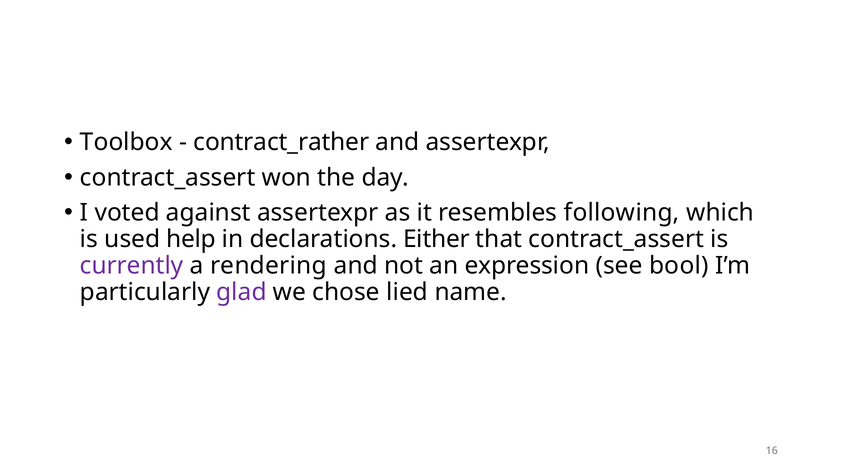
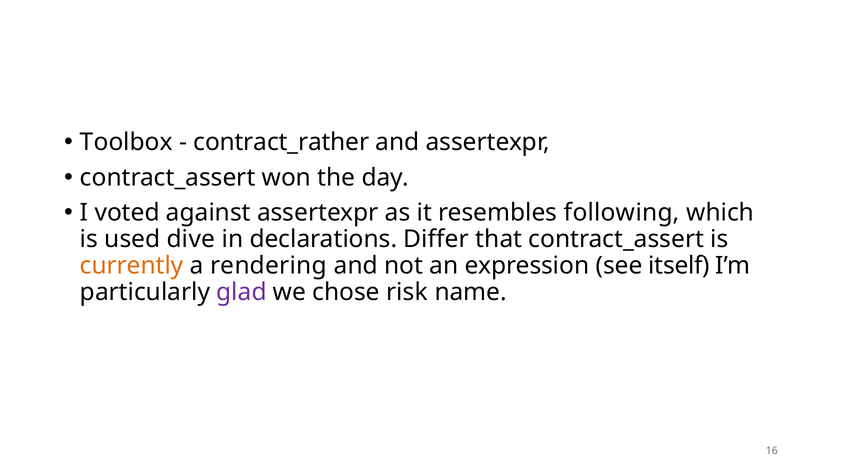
help: help -> dive
Either: Either -> Differ
currently colour: purple -> orange
bool: bool -> itself
lied: lied -> risk
